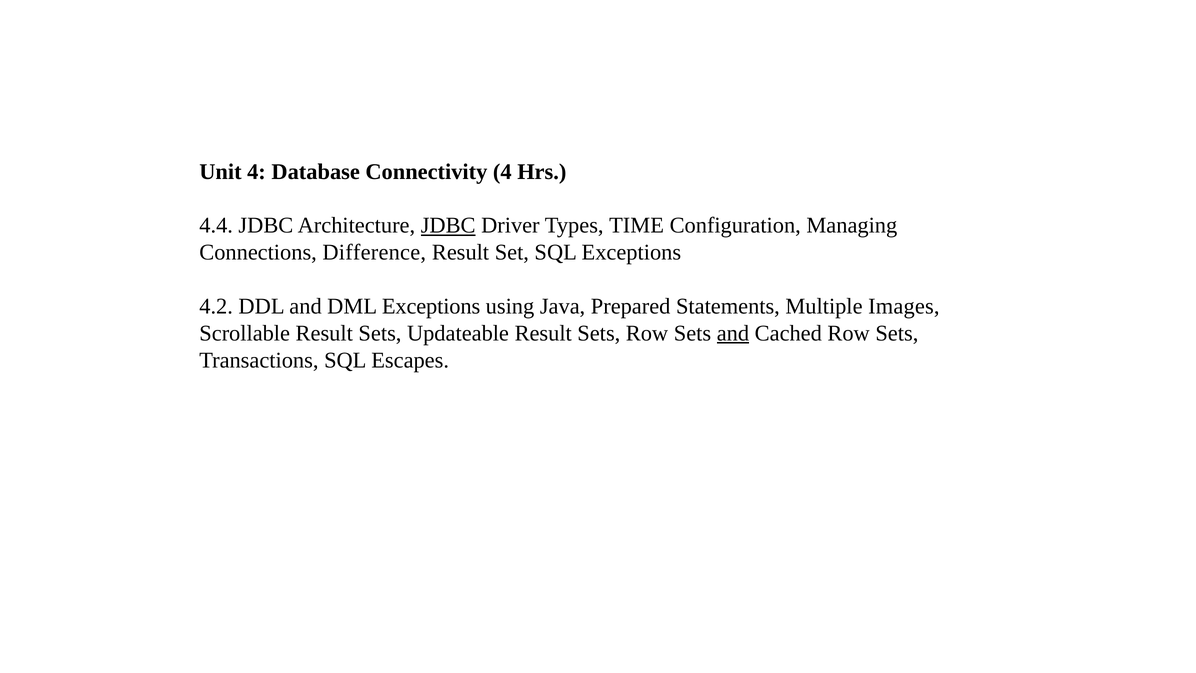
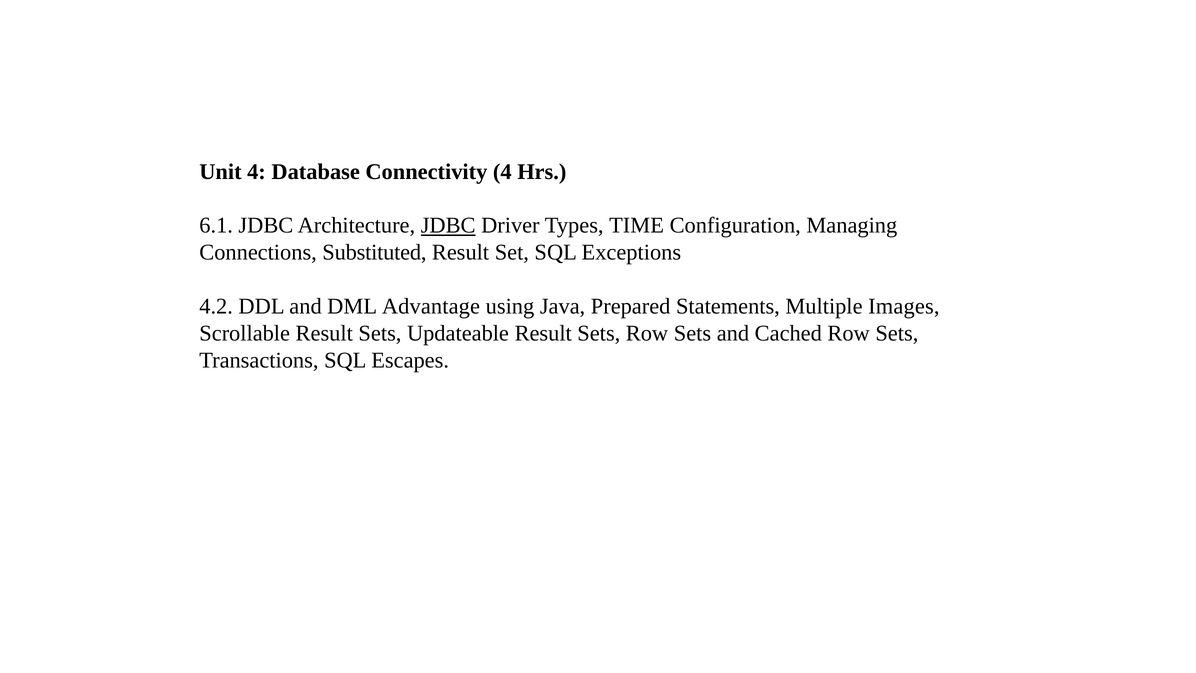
4.4: 4.4 -> 6.1
Difference: Difference -> Substituted
DML Exceptions: Exceptions -> Advantage
and at (733, 333) underline: present -> none
